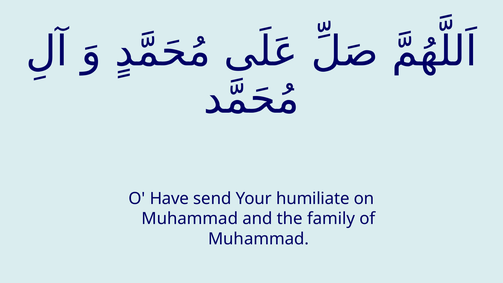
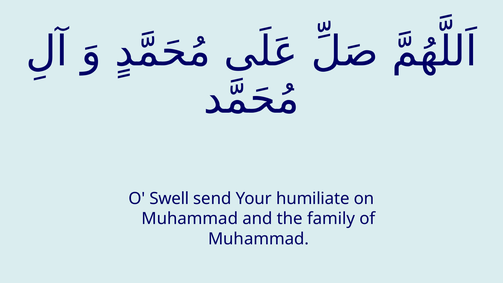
Have: Have -> Swell
